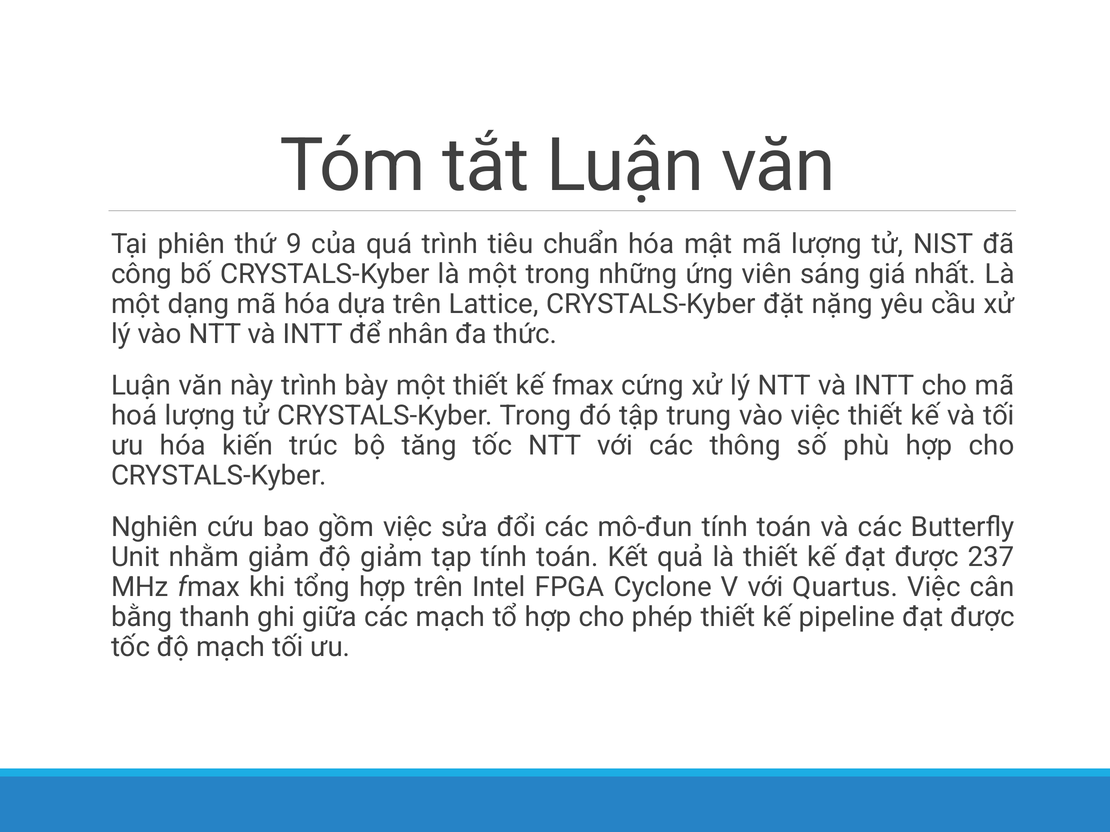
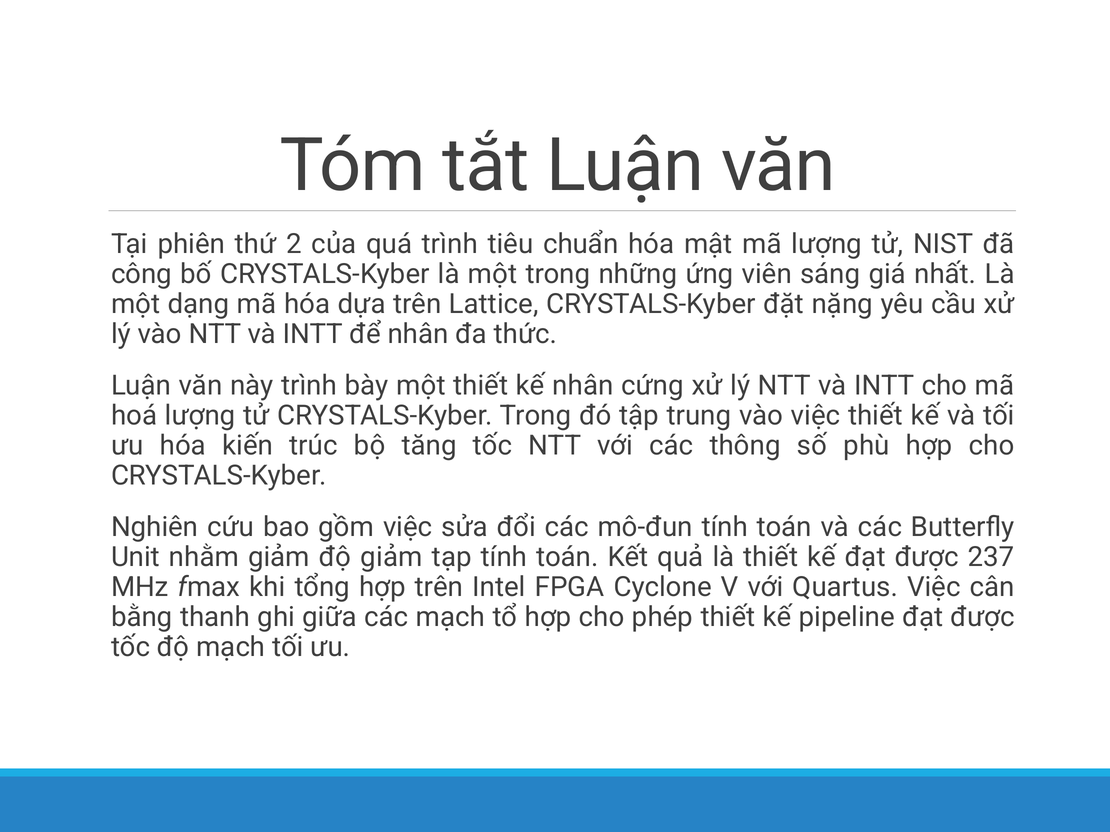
9: 9 -> 2
kế fmax: fmax -> nhân
